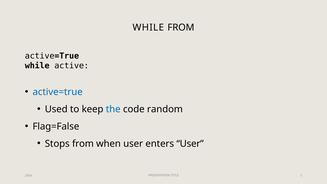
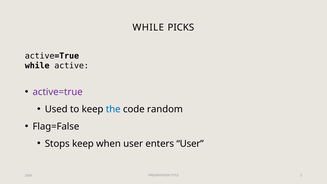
WHILE FROM: FROM -> PICKS
active=true at (58, 92) colour: blue -> purple
Stops from: from -> keep
